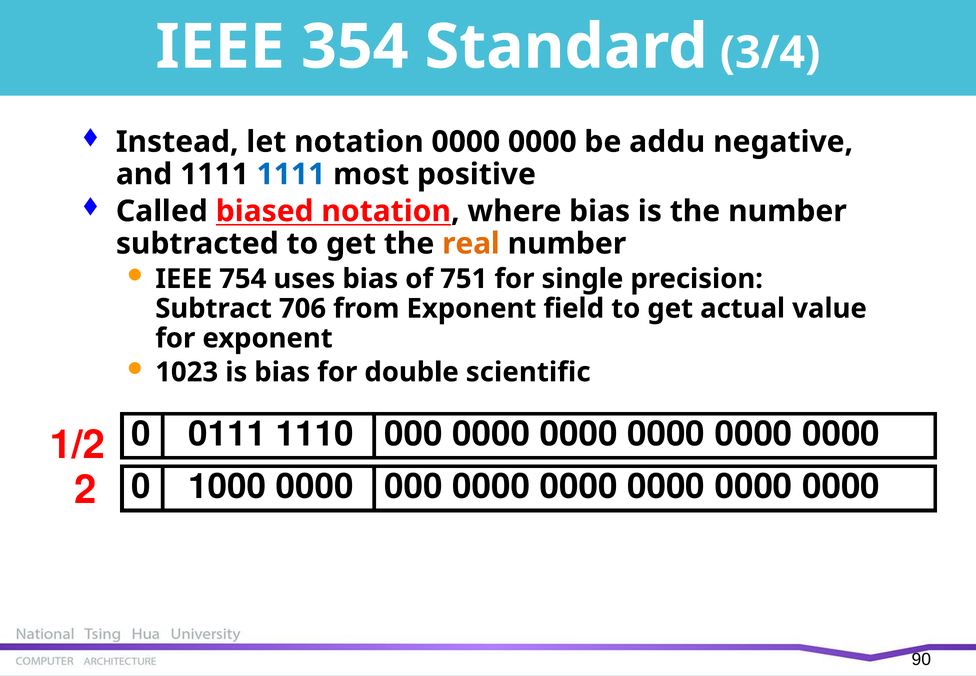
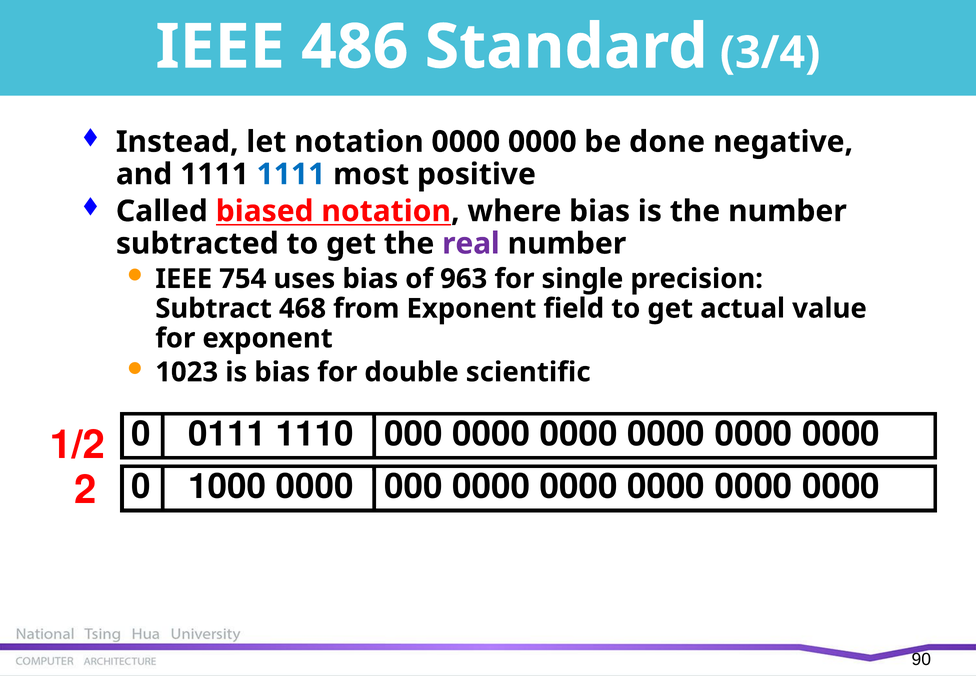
354: 354 -> 486
addu: addu -> done
real colour: orange -> purple
751: 751 -> 963
706: 706 -> 468
